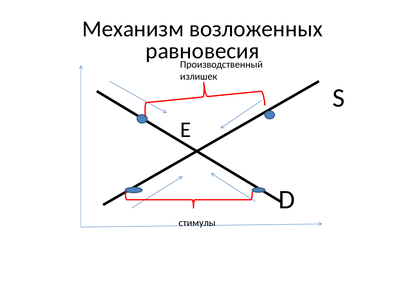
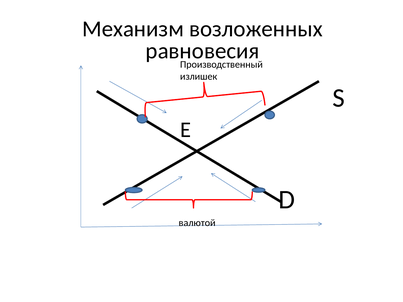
стимулы: стимулы -> валютой
